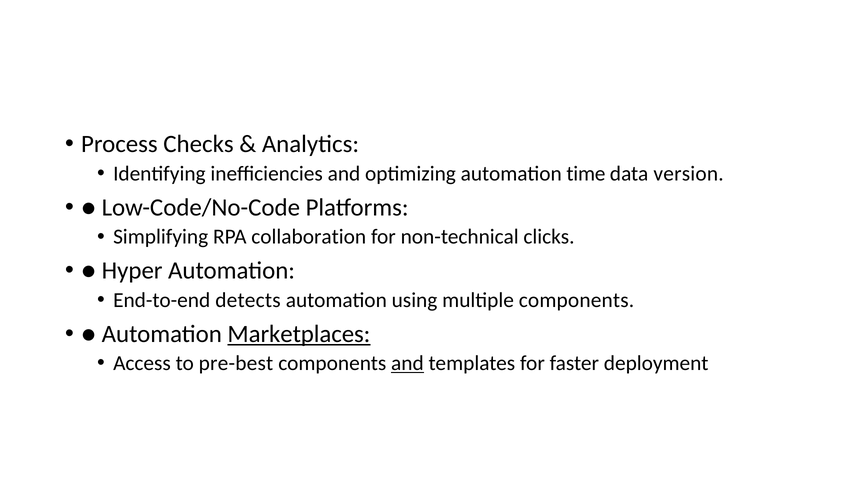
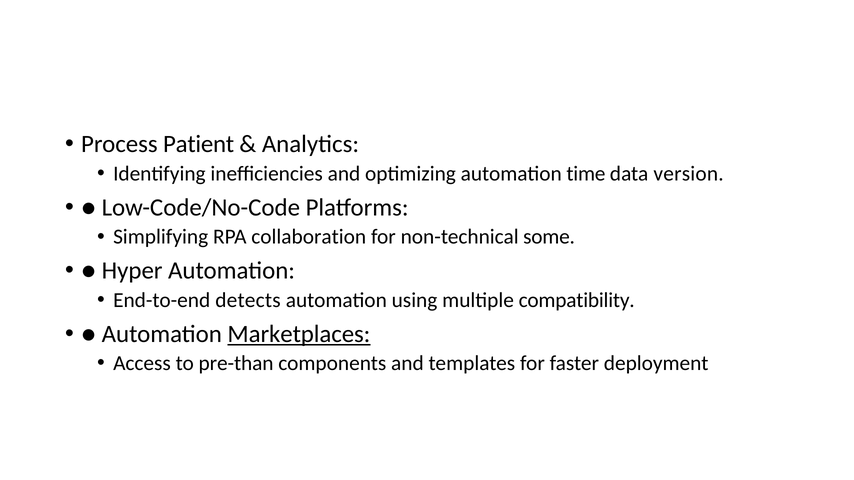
Checks: Checks -> Patient
clicks: clicks -> some
multiple components: components -> compatibility
pre-best: pre-best -> pre-than
and at (407, 364) underline: present -> none
